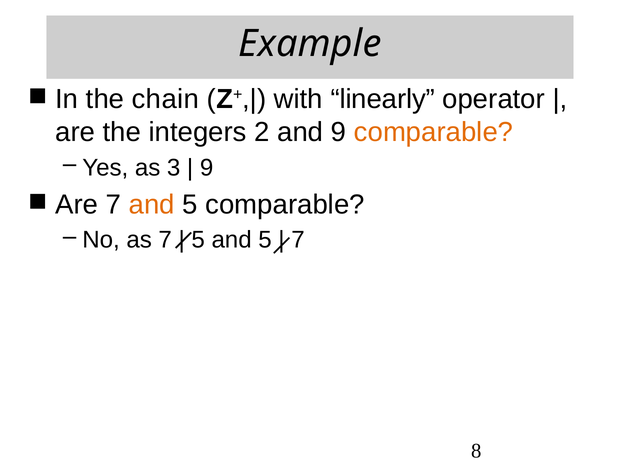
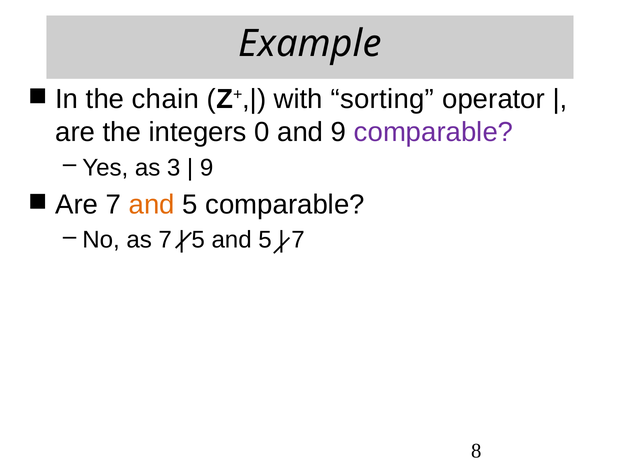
linearly: linearly -> sorting
2: 2 -> 0
comparable at (434, 132) colour: orange -> purple
